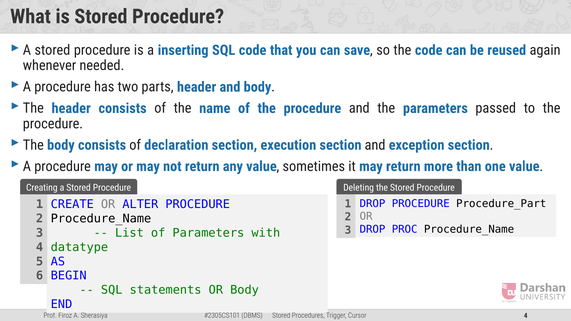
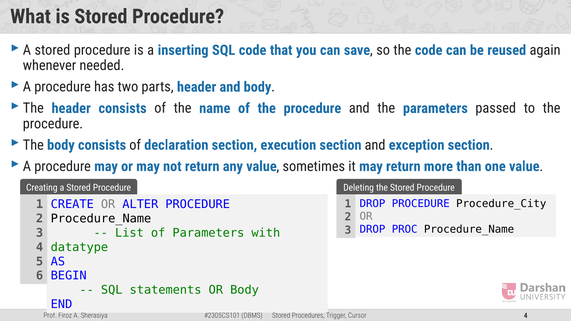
Procedure_Part: Procedure_Part -> Procedure_City
